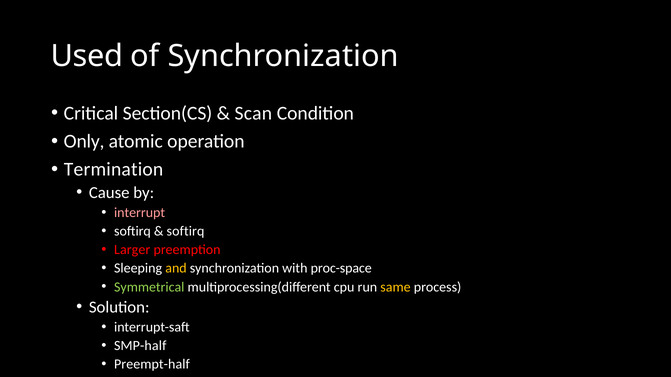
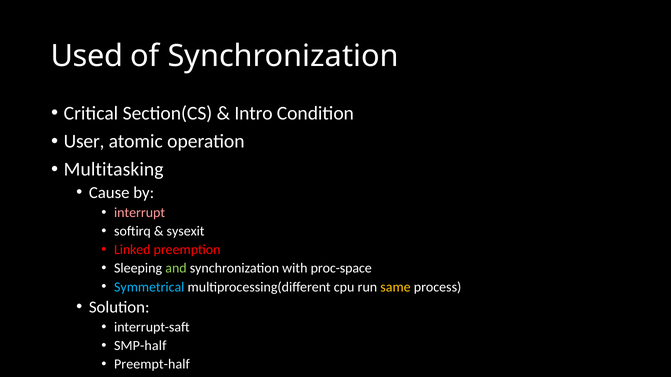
Scan: Scan -> Intro
Only: Only -> User
Termination: Termination -> Multitasking
softirq at (186, 231): softirq -> sysexit
Larger: Larger -> Linked
and colour: yellow -> light green
Symmetrical colour: light green -> light blue
